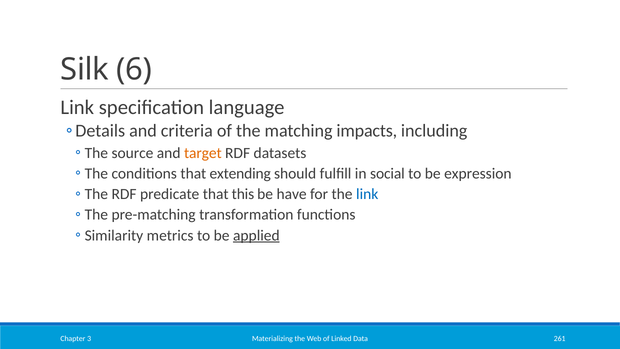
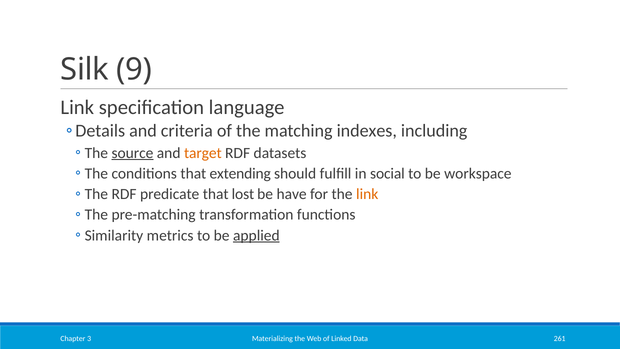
6: 6 -> 9
impacts: impacts -> indexes
source underline: none -> present
expression: expression -> workspace
this: this -> lost
link at (367, 194) colour: blue -> orange
